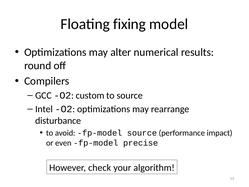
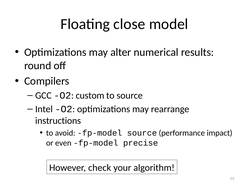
fixing: fixing -> close
disturbance: disturbance -> instructions
